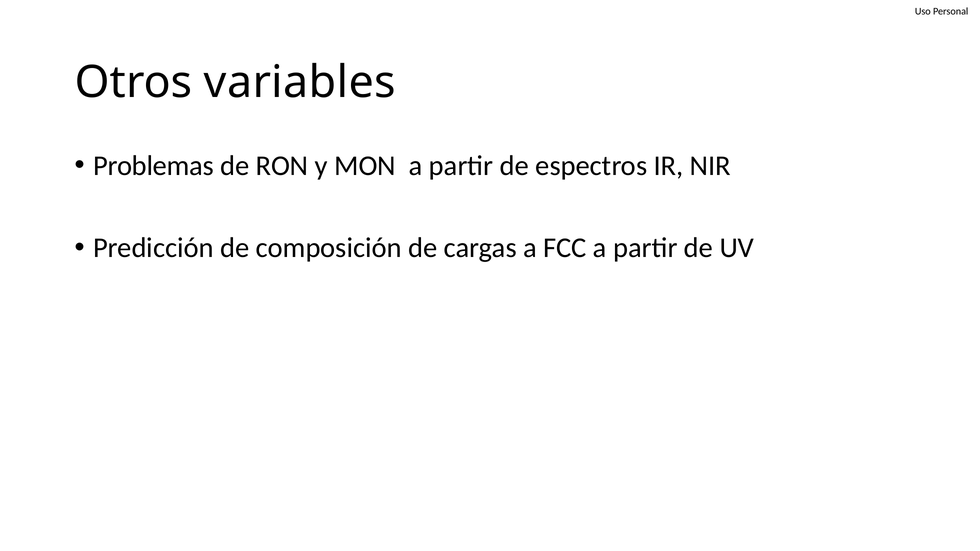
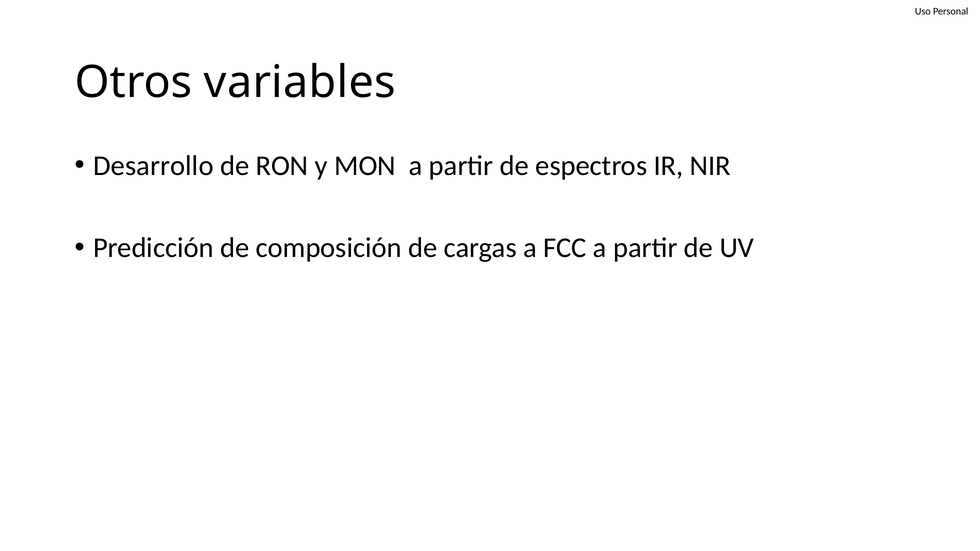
Problemas: Problemas -> Desarrollo
